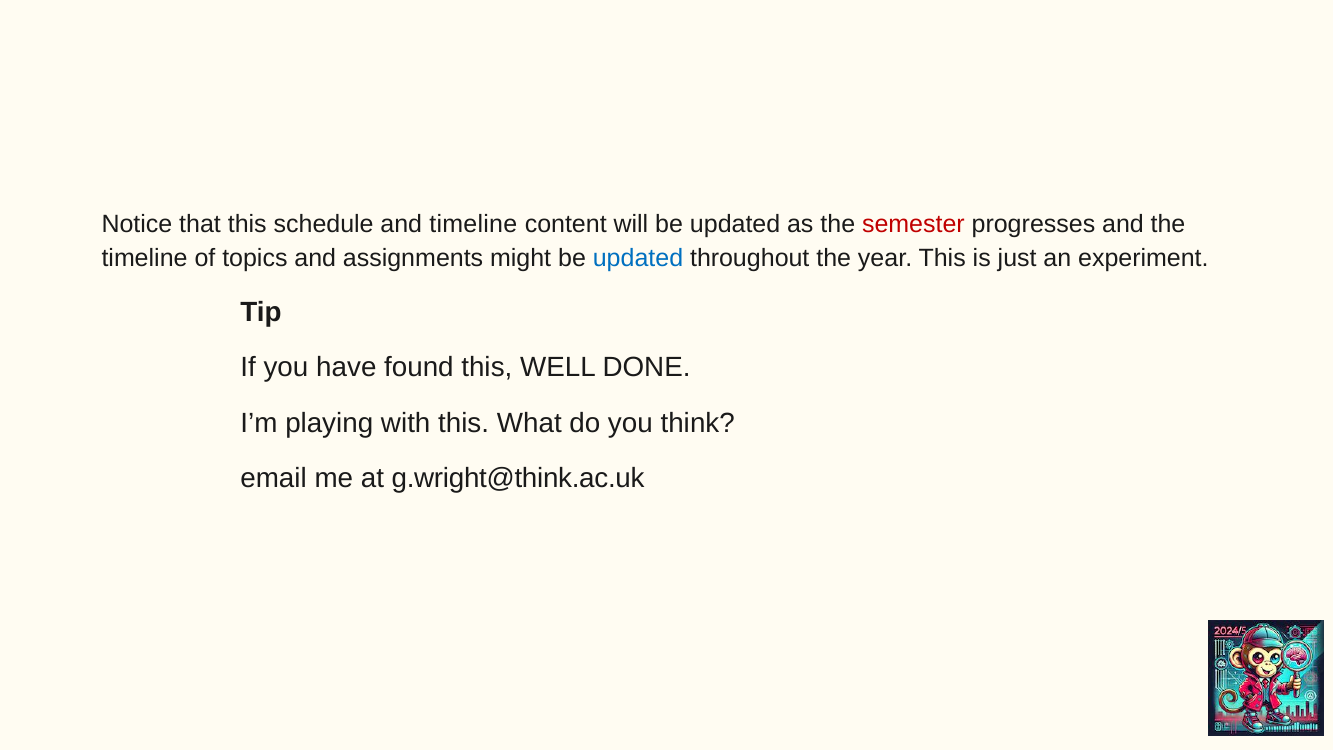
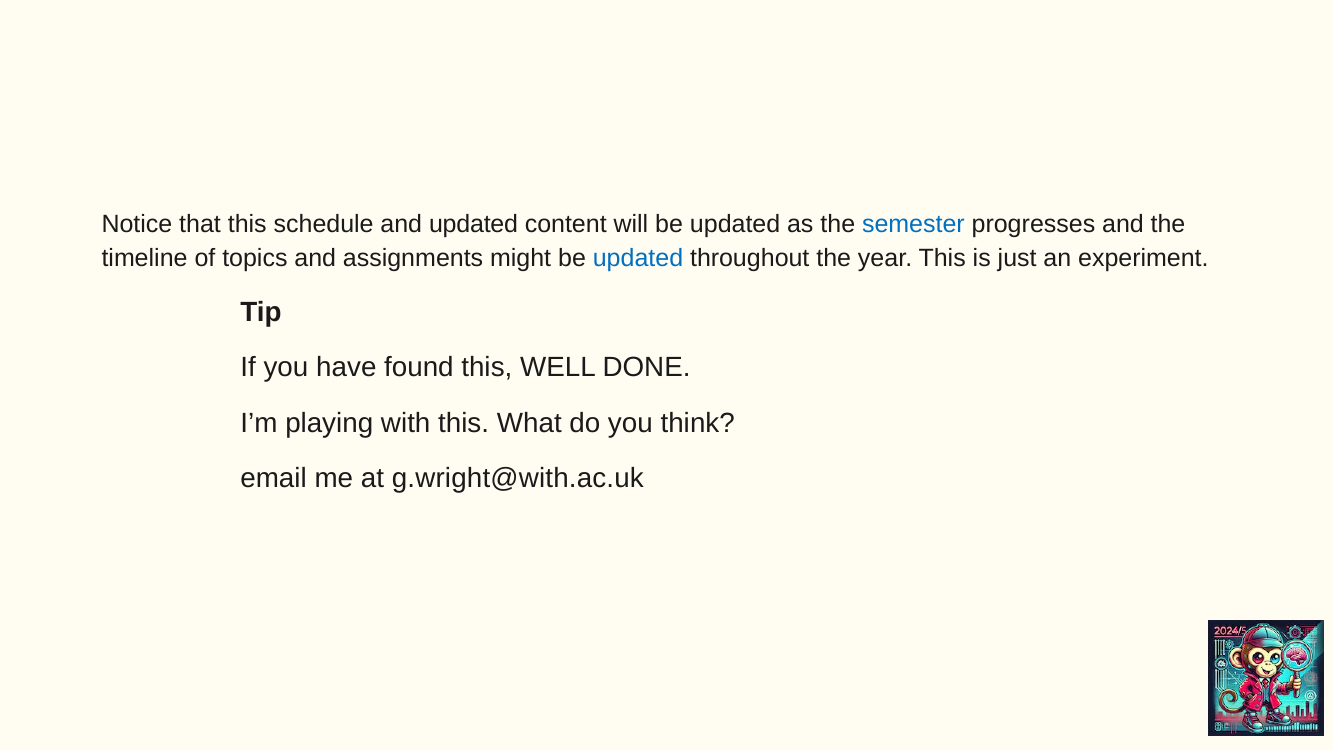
and timeline: timeline -> updated
semester colour: red -> blue
g.wright@think.ac.uk: g.wright@think.ac.uk -> g.wright@with.ac.uk
